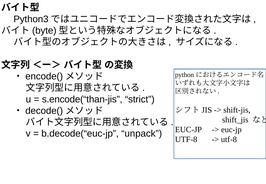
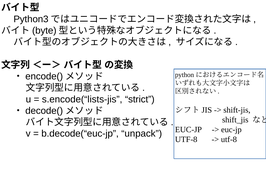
s.encode(“than-jis: s.encode(“than-jis -> s.encode(“lists-jis
